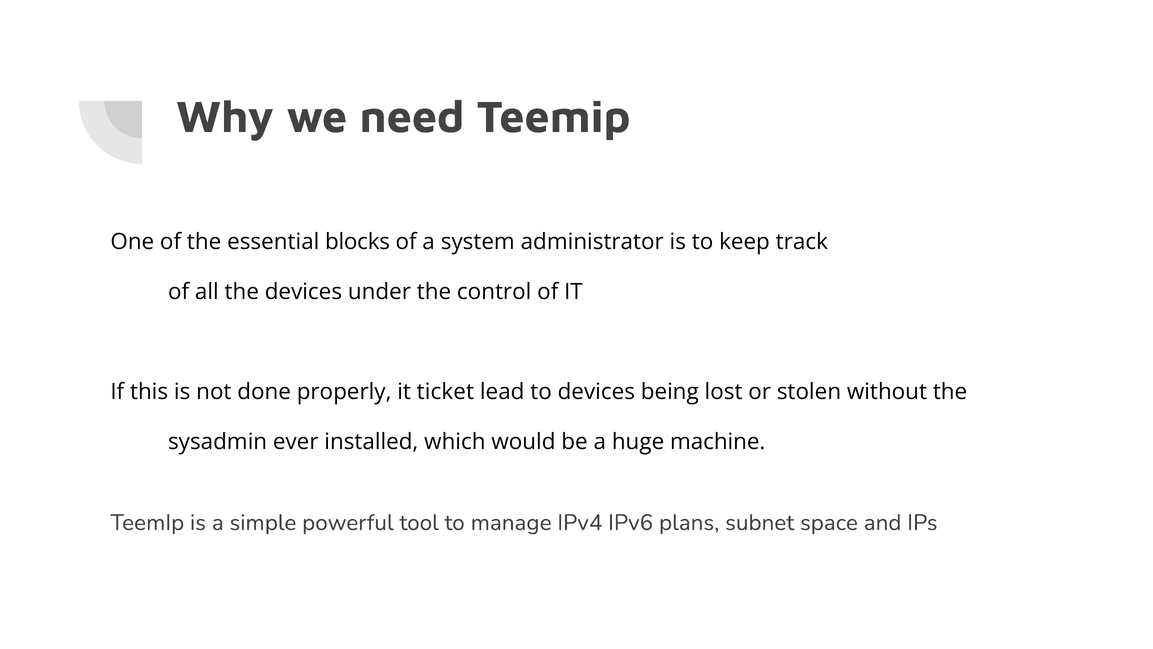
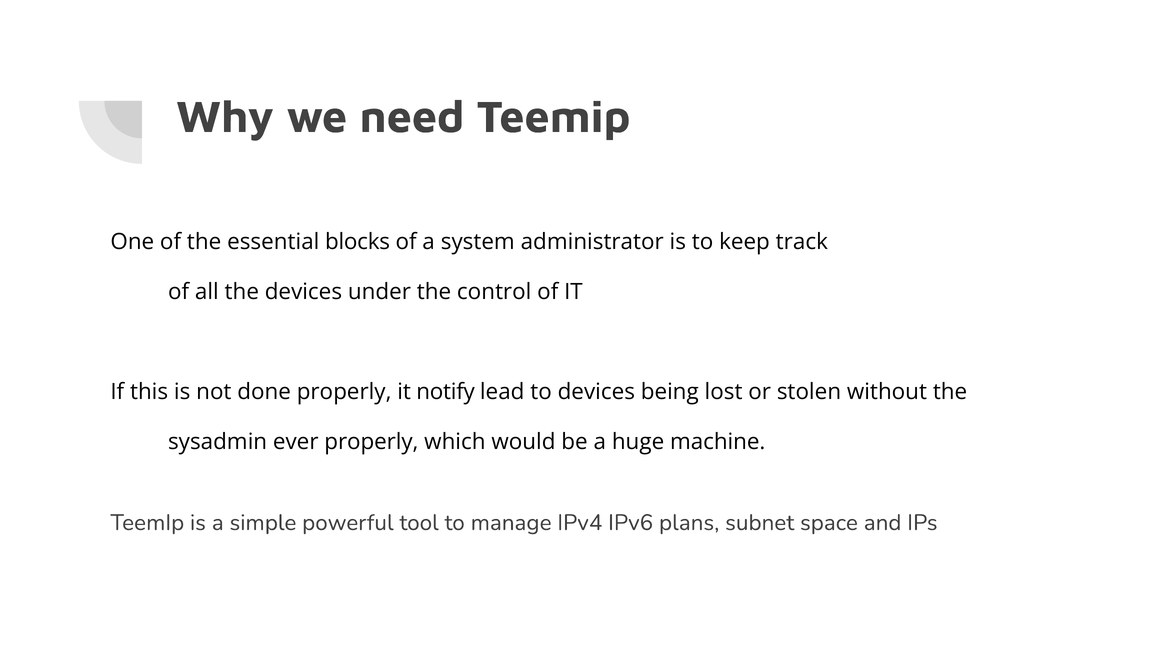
ticket: ticket -> notify
ever installed: installed -> properly
